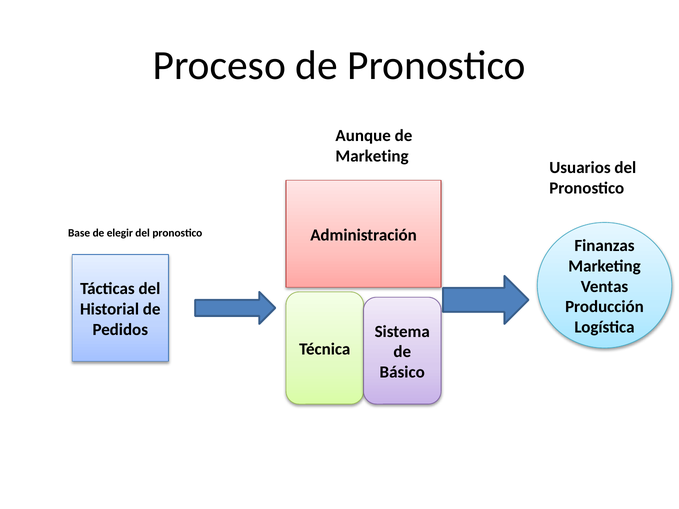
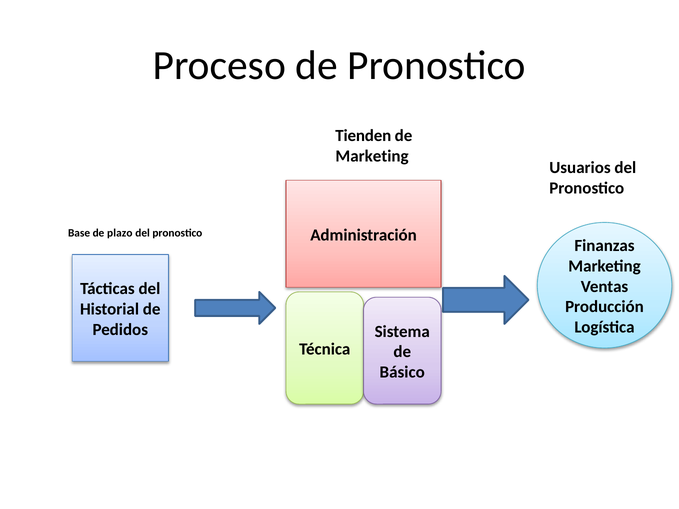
Aunque: Aunque -> Tienden
elegir: elegir -> plazo
